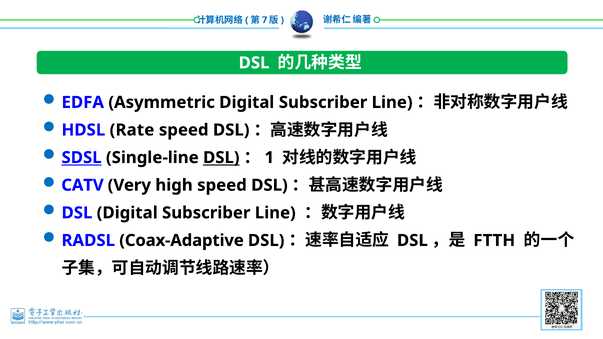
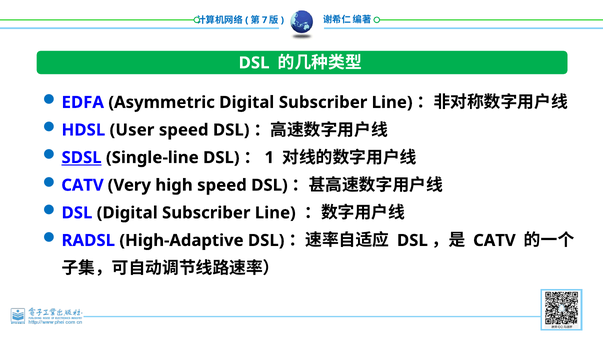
Rate: Rate -> User
DSL at (221, 158) underline: present -> none
Coax-Adaptive: Coax-Adaptive -> High-Adaptive
FTTH at (494, 241): FTTH -> CATV
